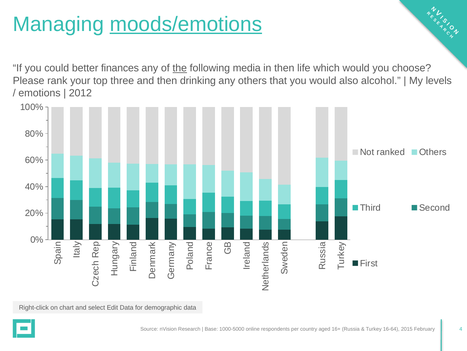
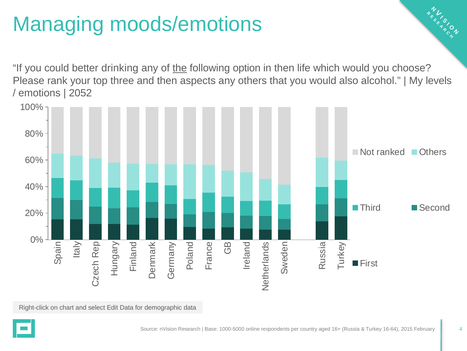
moods/emotions underline: present -> none
finances: finances -> drinking
media: media -> option
drinking: drinking -> aspects
2012: 2012 -> 2052
